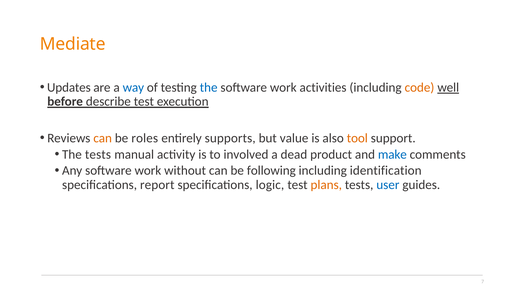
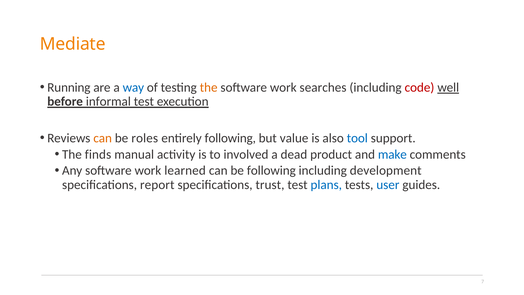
Updates: Updates -> Running
the at (209, 87) colour: blue -> orange
activities: activities -> searches
code colour: orange -> red
describe: describe -> informal
entirely supports: supports -> following
tool colour: orange -> blue
The tests: tests -> finds
without: without -> learned
identification: identification -> development
logic: logic -> trust
plans colour: orange -> blue
